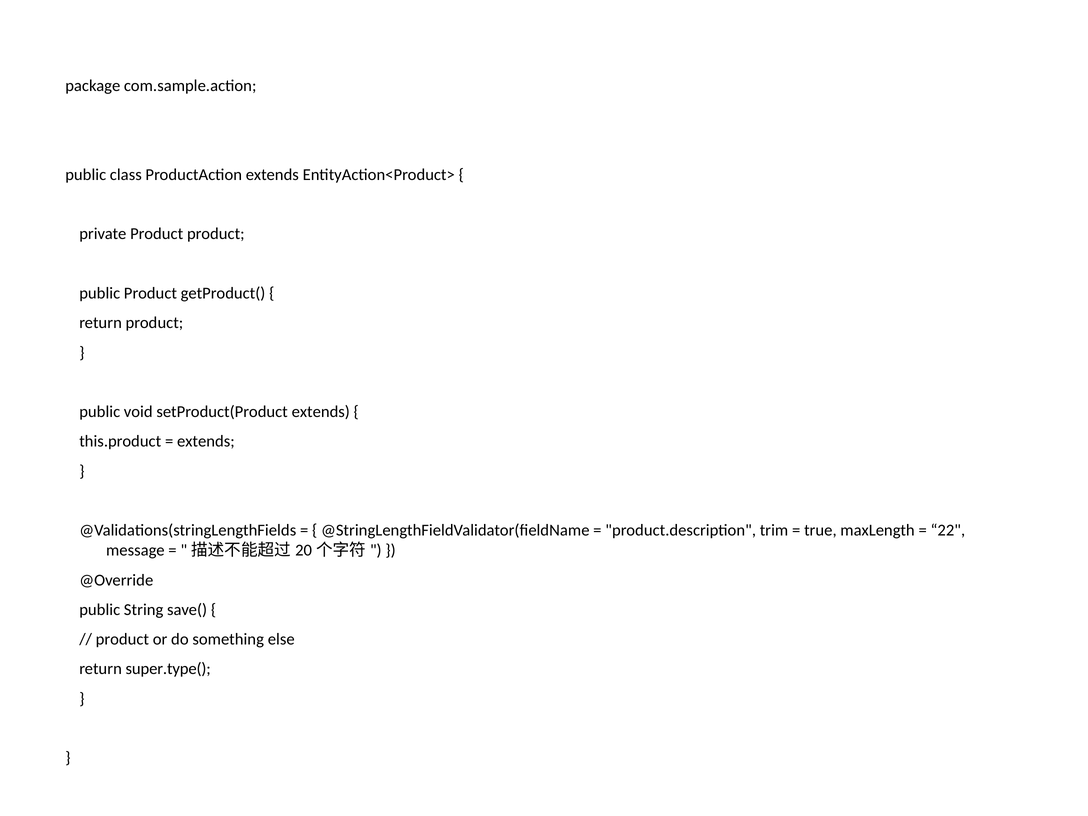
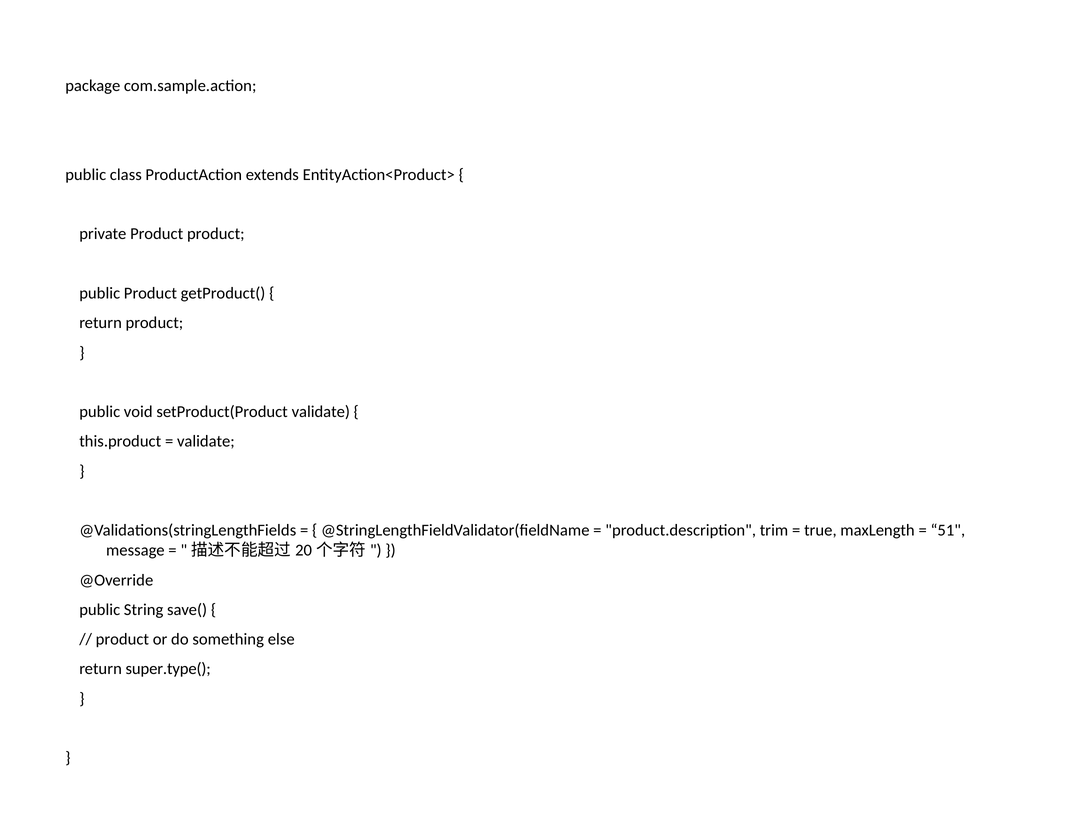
setProduct(Product extends: extends -> validate
extends at (206, 441): extends -> validate
22: 22 -> 51
